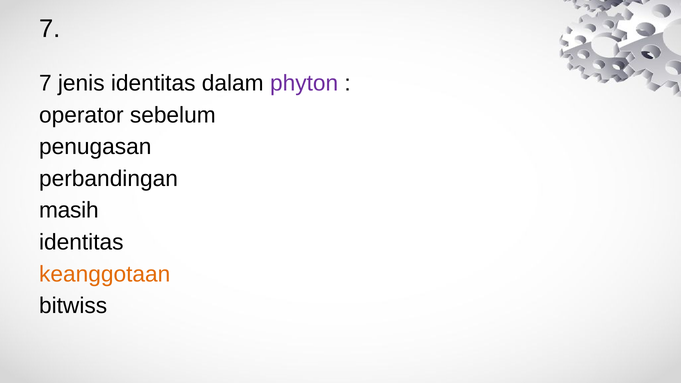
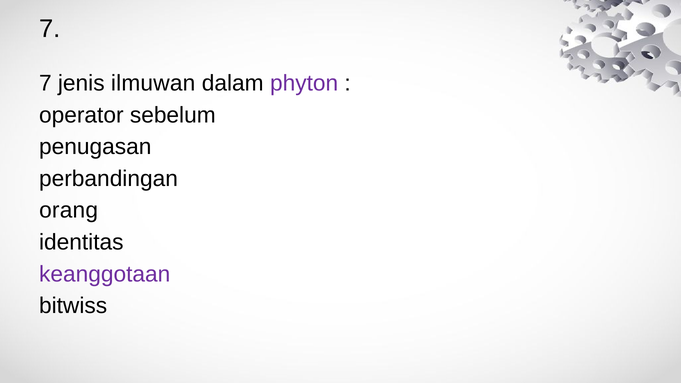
jenis identitas: identitas -> ilmuwan
masih: masih -> orang
keanggotaan colour: orange -> purple
